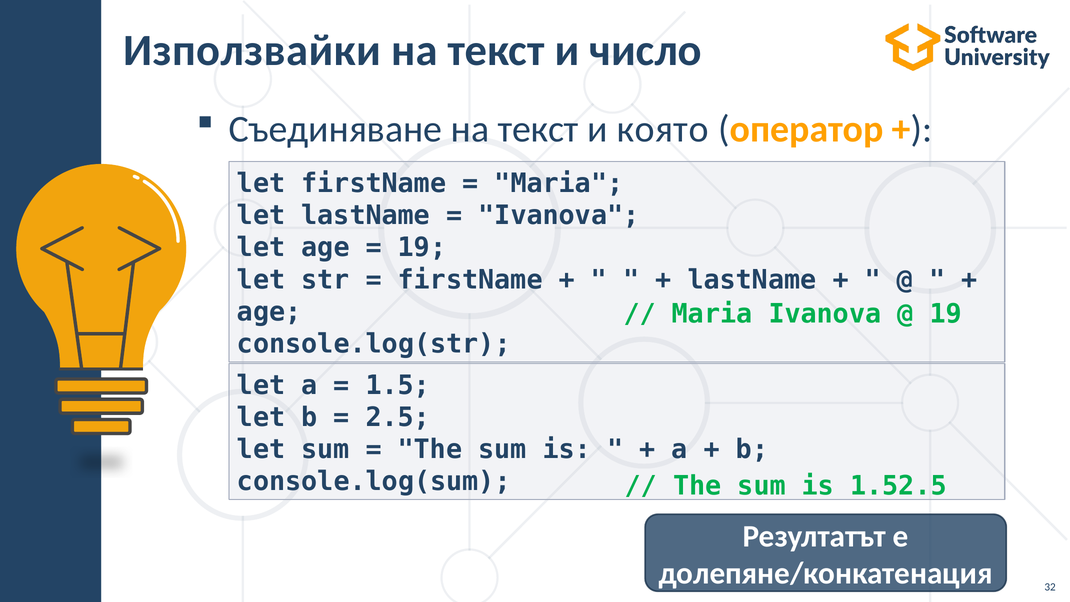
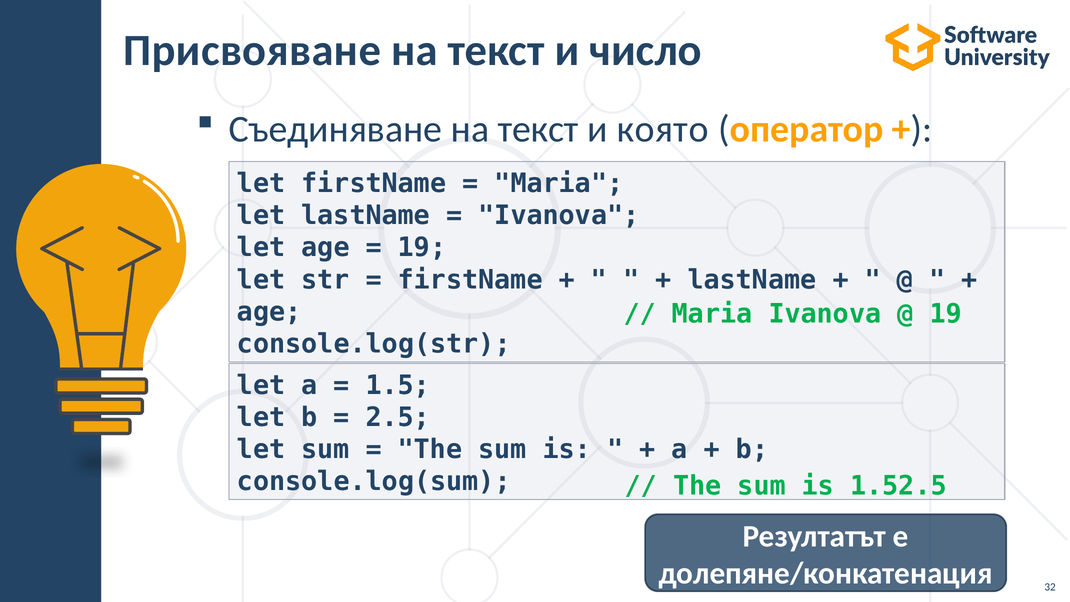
Използвайки: Използвайки -> Присвояване
